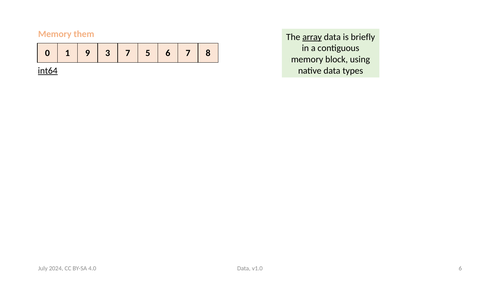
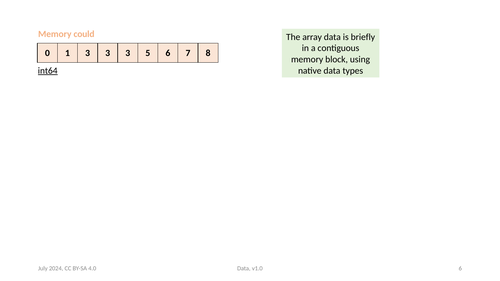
them: them -> could
array underline: present -> none
1 9: 9 -> 3
7 at (128, 53): 7 -> 3
